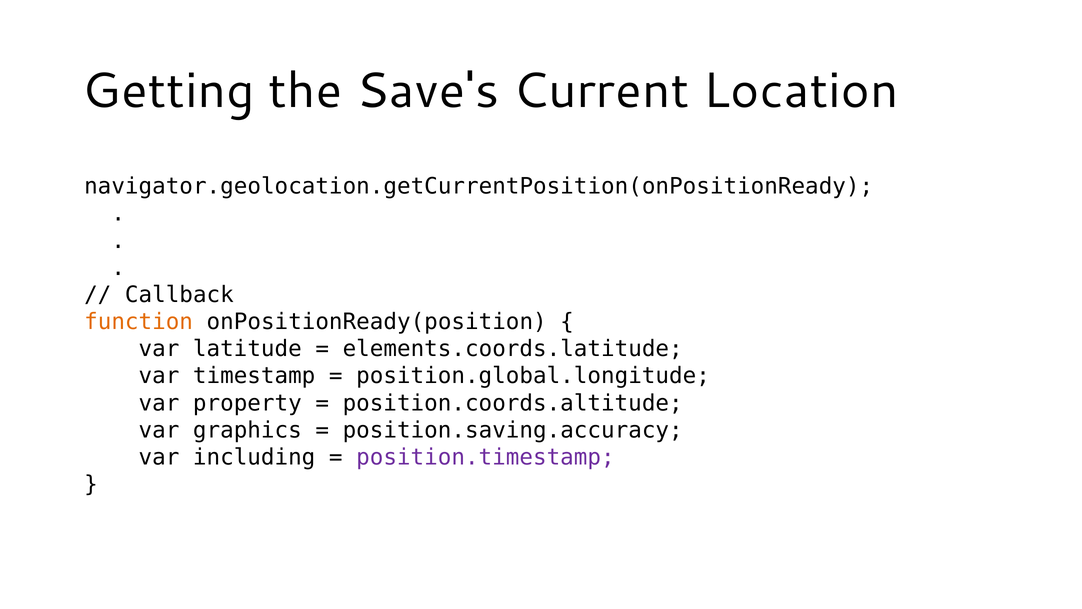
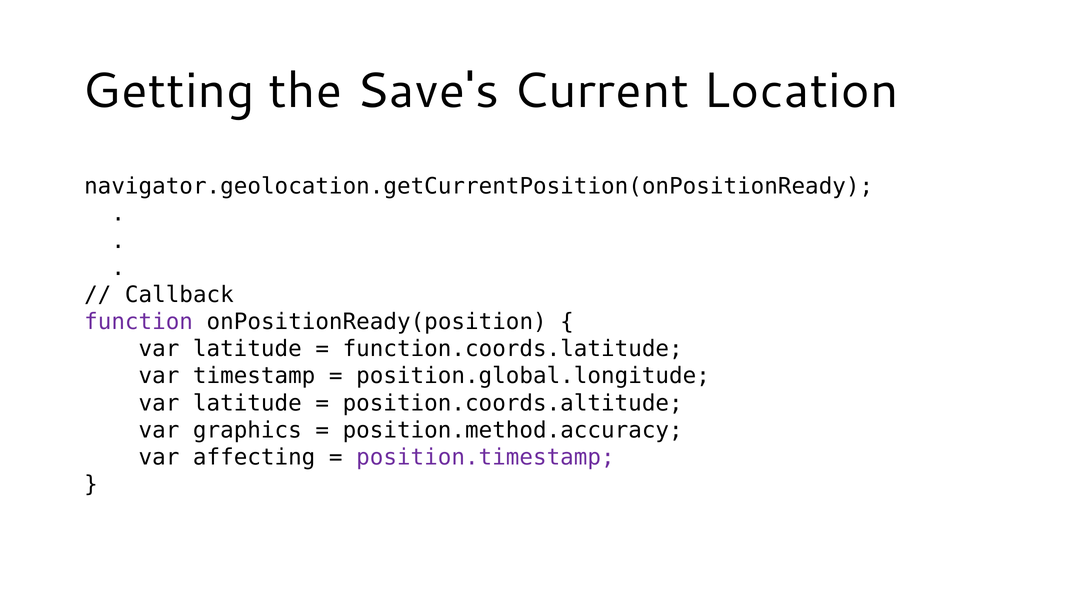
function colour: orange -> purple
elements.coords.latitude: elements.coords.latitude -> function.coords.latitude
property at (247, 403): property -> latitude
position.saving.accuracy: position.saving.accuracy -> position.method.accuracy
including: including -> affecting
